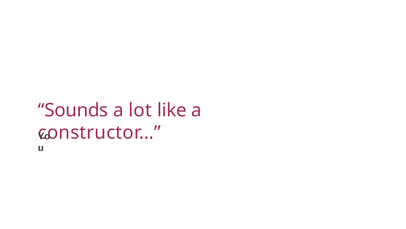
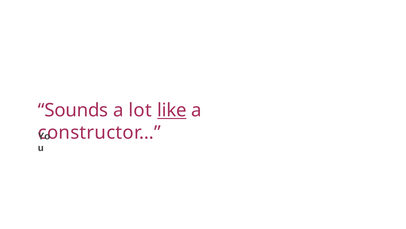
like underline: none -> present
